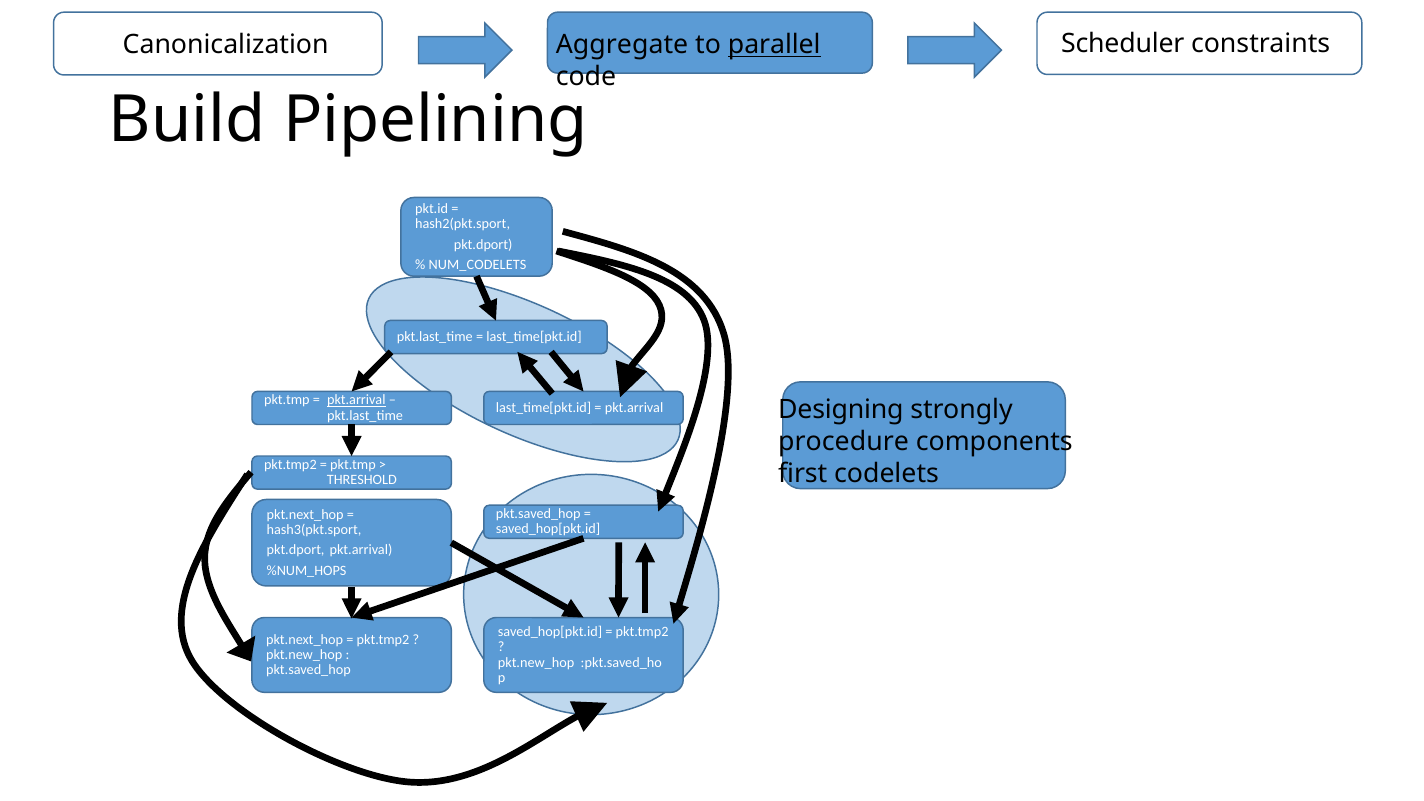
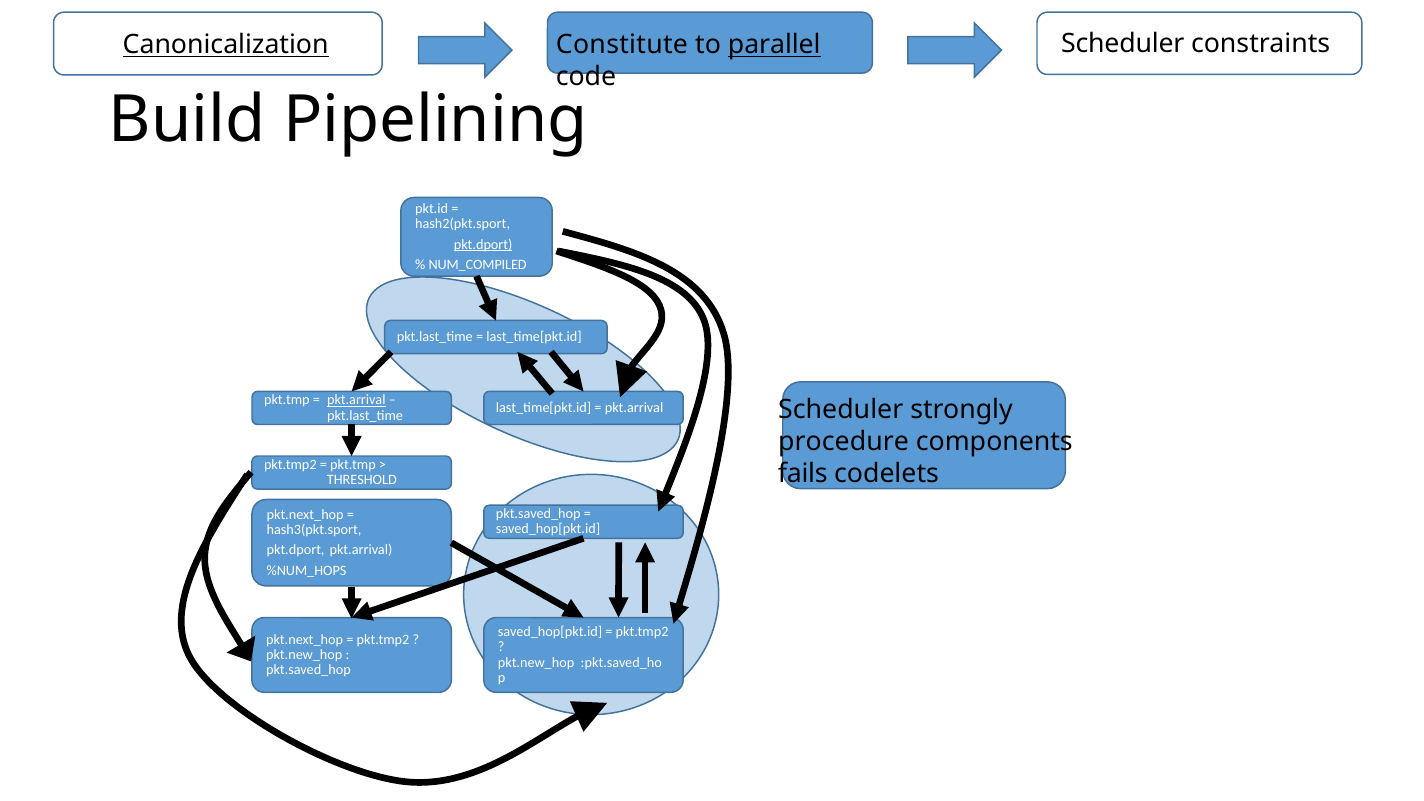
Canonicalization underline: none -> present
Aggregate: Aggregate -> Constitute
pkt.dport at (483, 244) underline: none -> present
NUM_CODELETS: NUM_CODELETS -> NUM_COMPILED
Designing at (841, 410): Designing -> Scheduler
first: first -> fails
